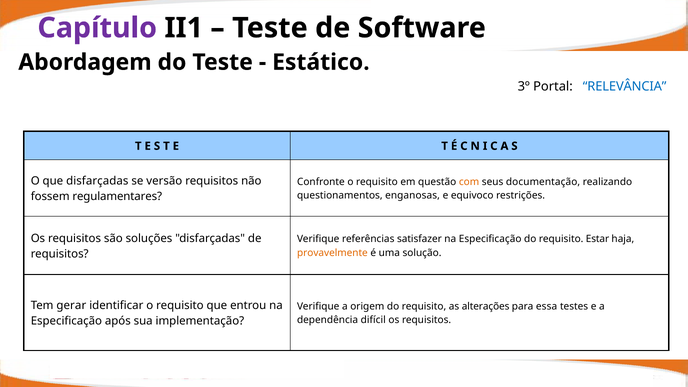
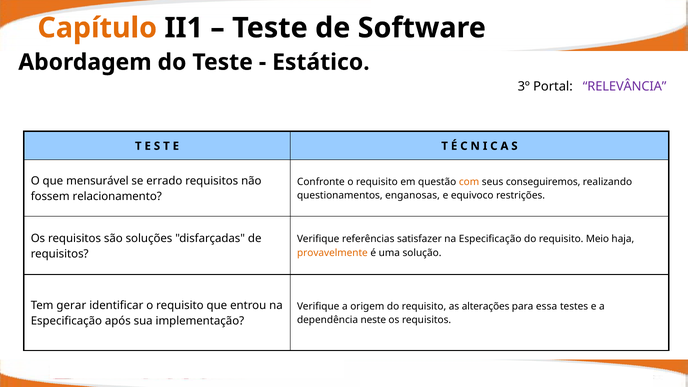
Capítulo colour: purple -> orange
RELEVÂNCIA colour: blue -> purple
que disfarçadas: disfarçadas -> mensurável
versão: versão -> errado
documentação: documentação -> conseguiremos
regulamentares: regulamentares -> relacionamento
Estar: Estar -> Meio
difícil: difícil -> neste
